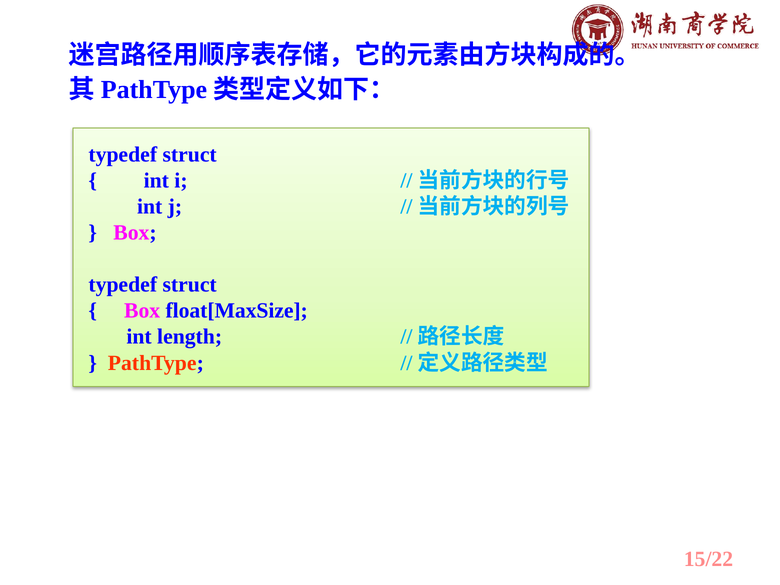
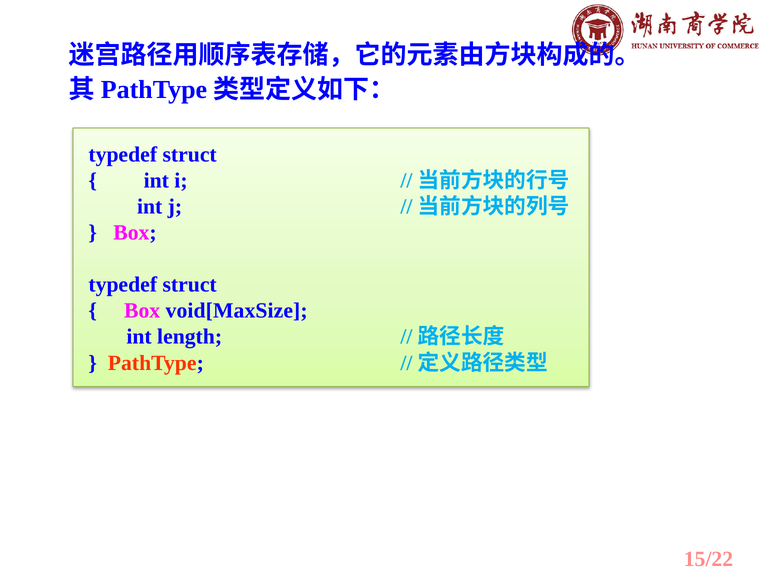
float[MaxSize: float[MaxSize -> void[MaxSize
